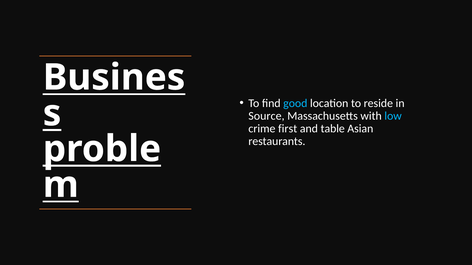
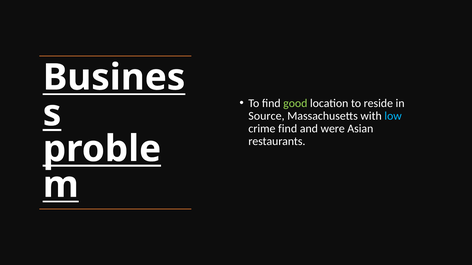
good colour: light blue -> light green
crime first: first -> find
table: table -> were
